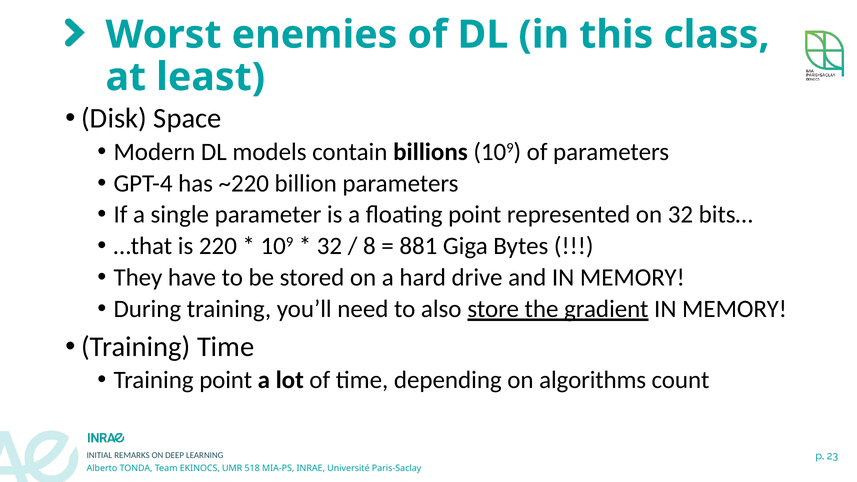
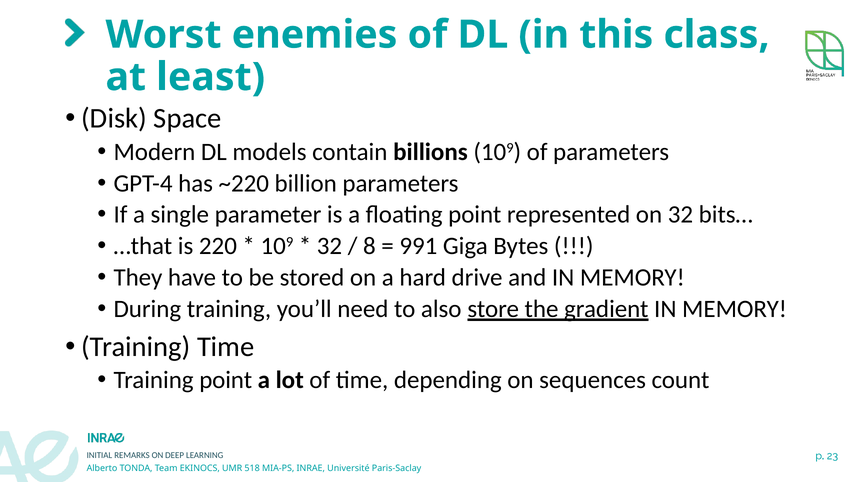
881: 881 -> 991
algorithms: algorithms -> sequences
